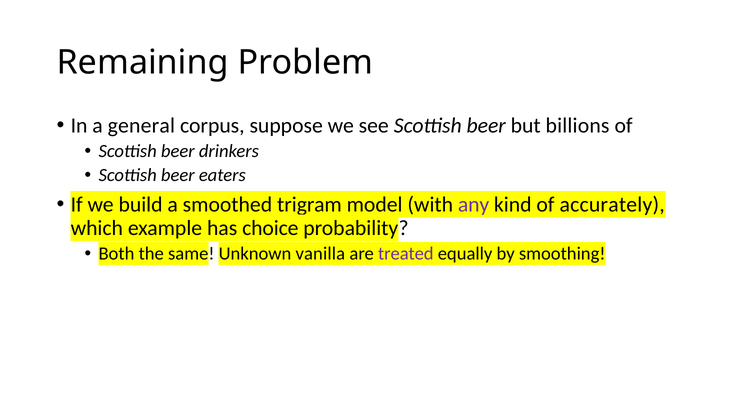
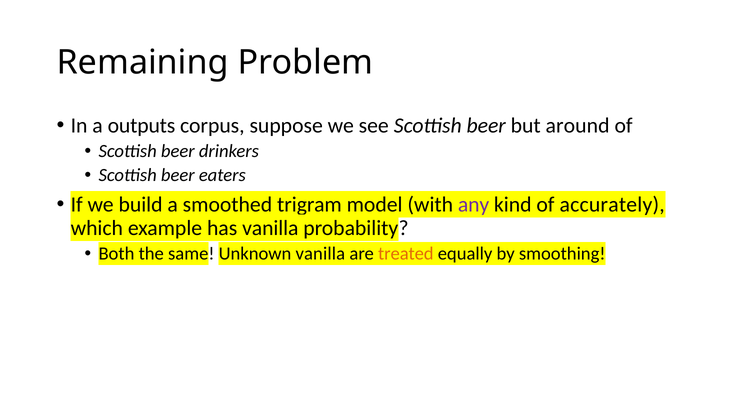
general: general -> outputs
billions: billions -> around
has choice: choice -> vanilla
treated colour: purple -> orange
